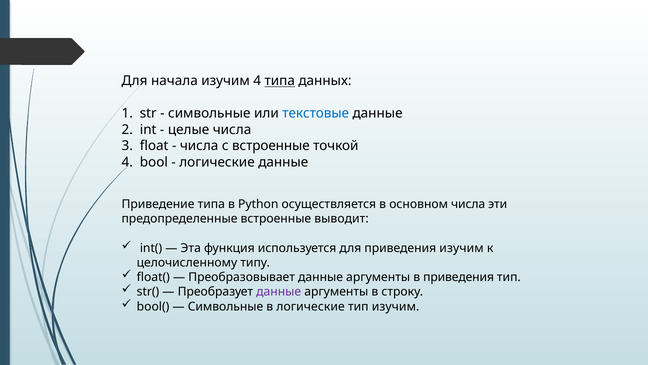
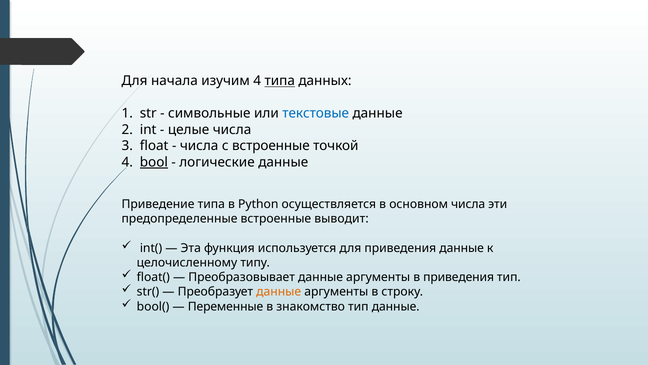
bool underline: none -> present
приведения изучим: изучим -> данные
данные at (279, 291) colour: purple -> orange
Символьные at (225, 306): Символьные -> Переменные
в логические: логические -> знакомство
тип изучим: изучим -> данные
